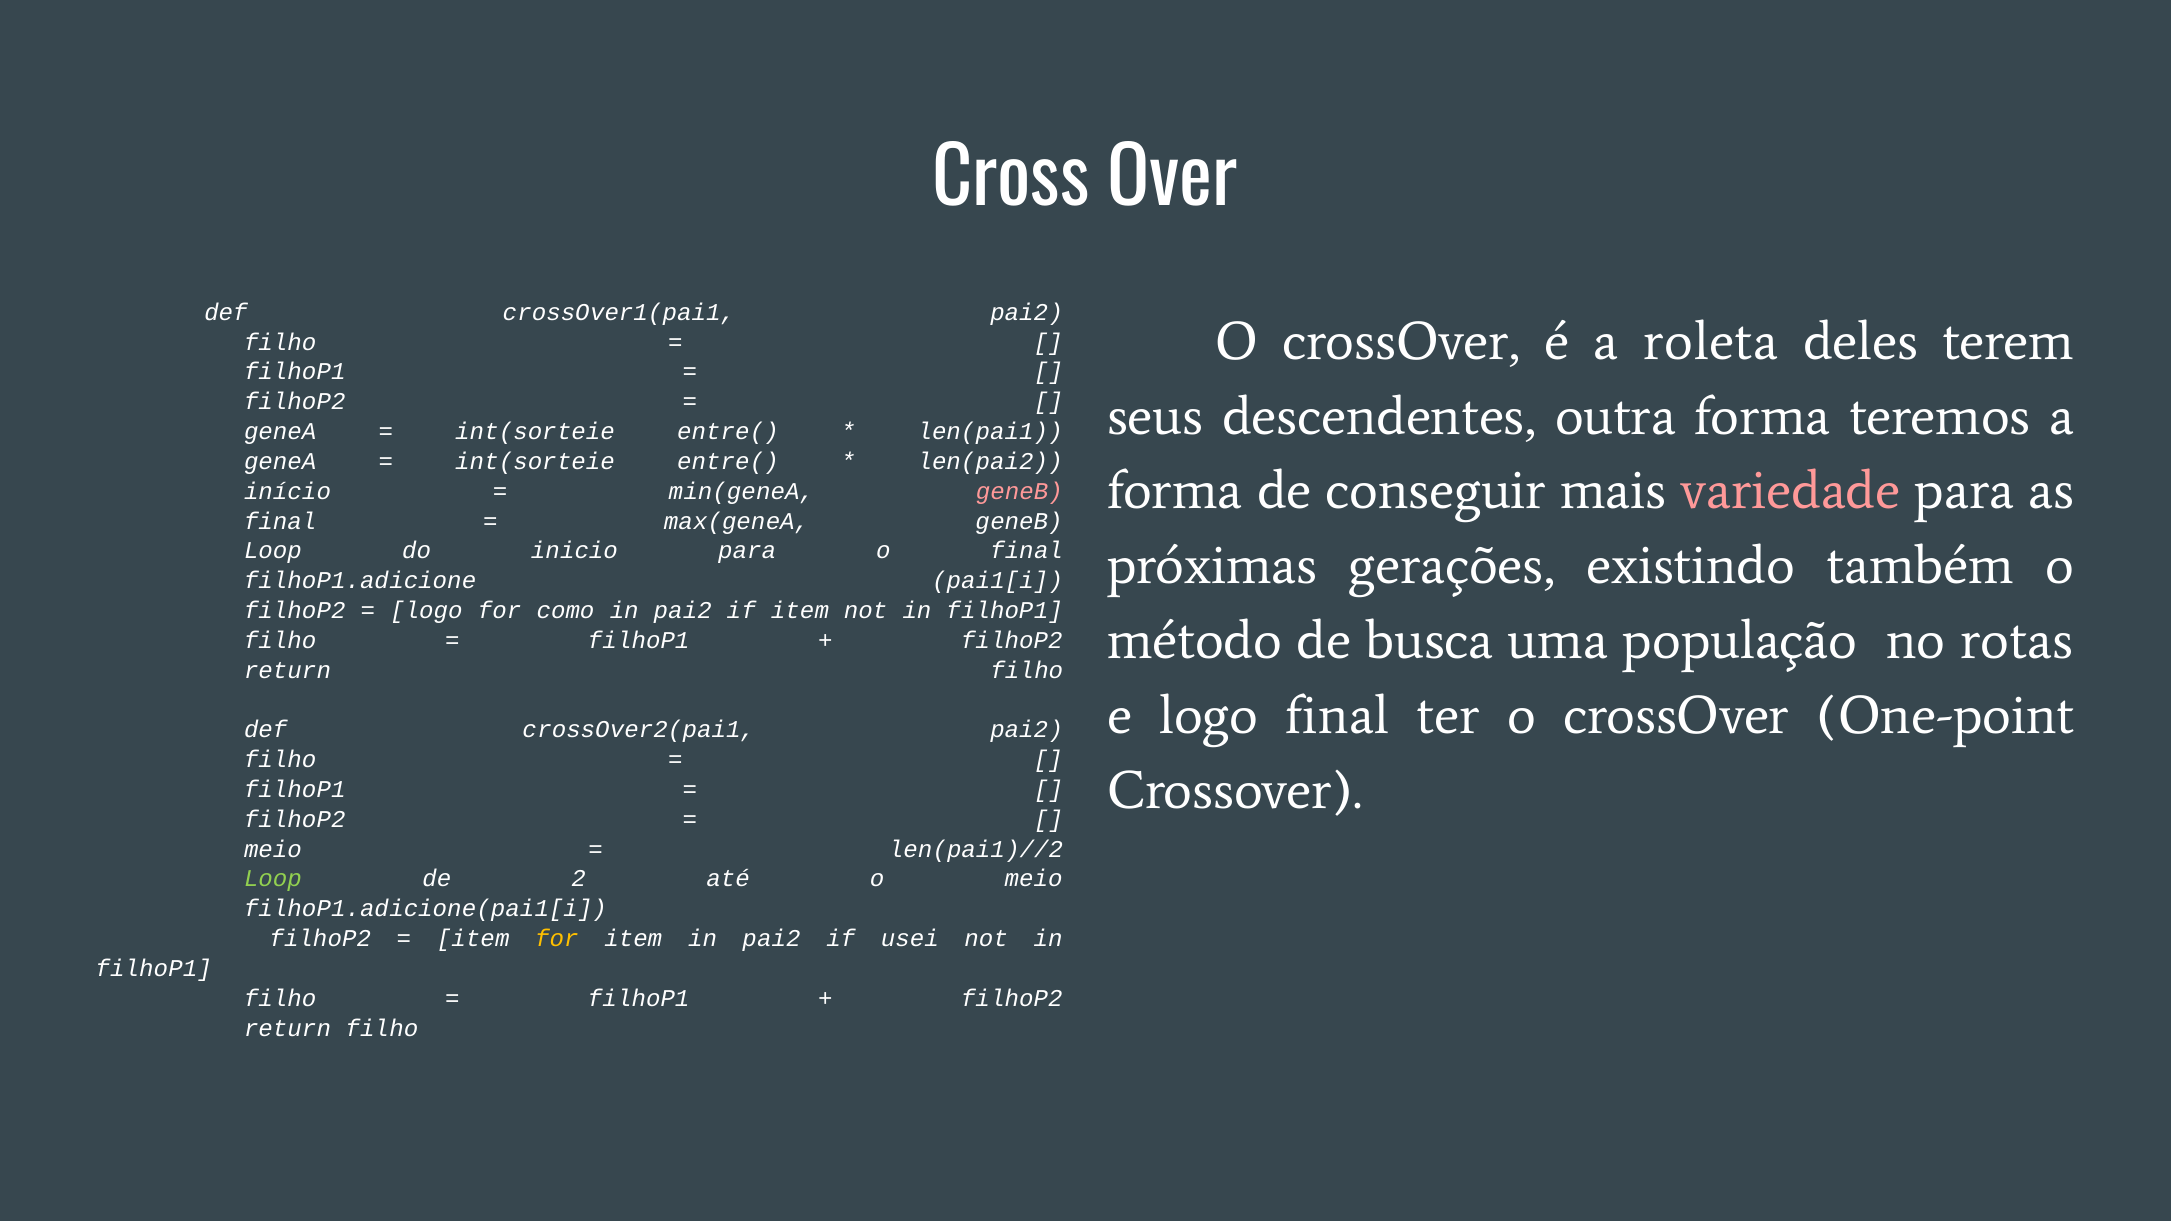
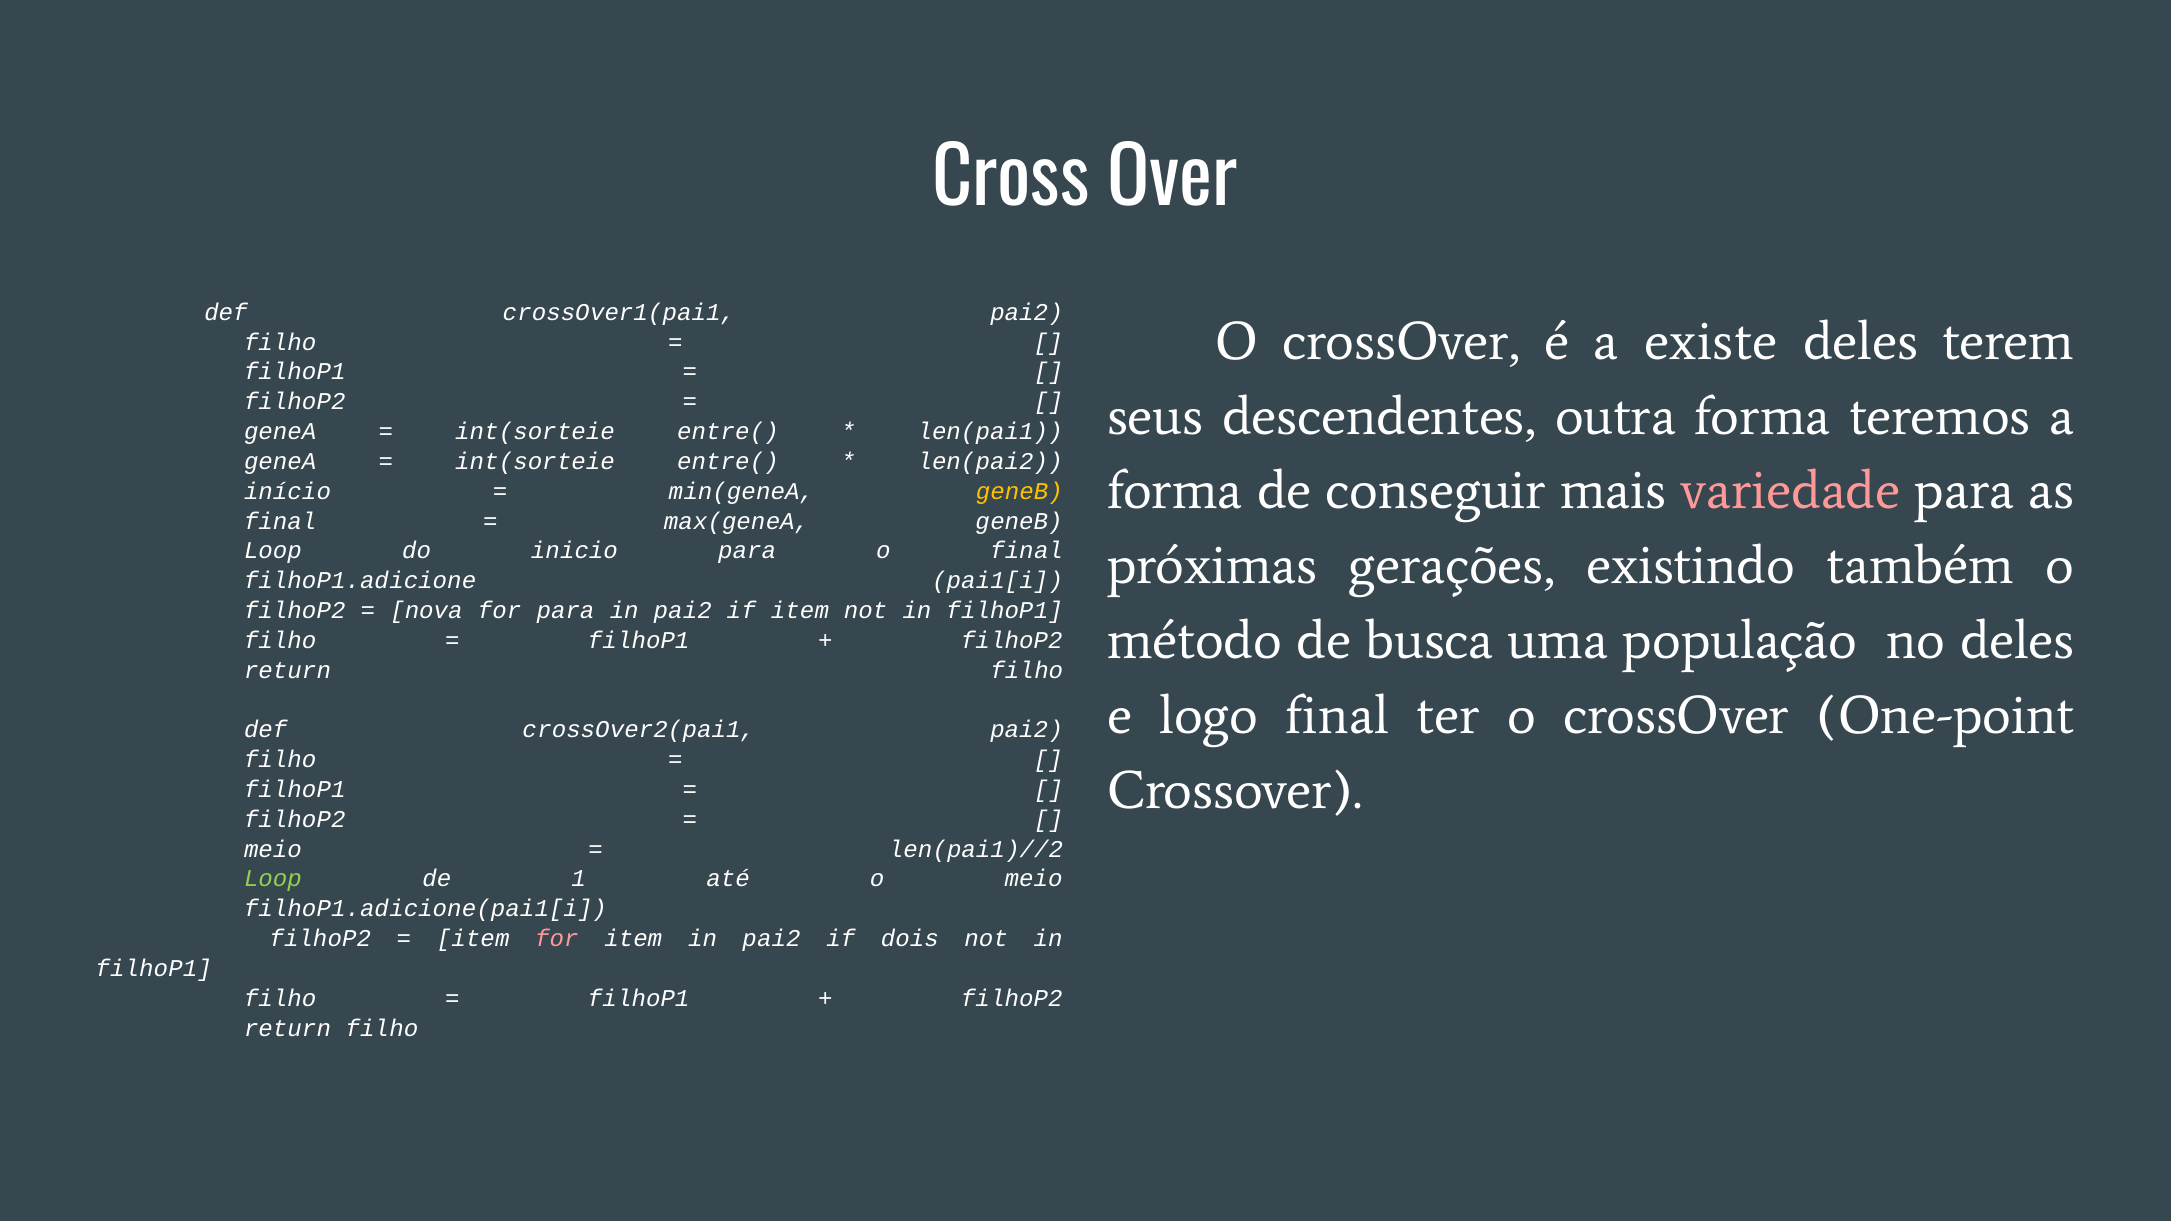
roleta: roleta -> existe
geneB at (1019, 491) colour: pink -> yellow
logo at (426, 611): logo -> nova
for como: como -> para
no rotas: rotas -> deles
2: 2 -> 1
for at (557, 939) colour: yellow -> pink
usei: usei -> dois
